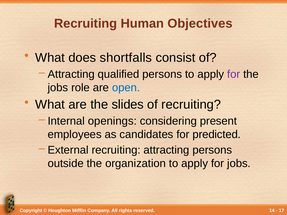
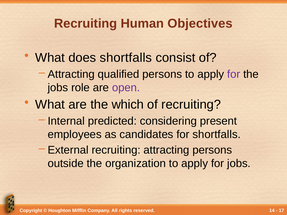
open colour: blue -> purple
slides: slides -> which
openings: openings -> predicted
for predicted: predicted -> shortfalls
